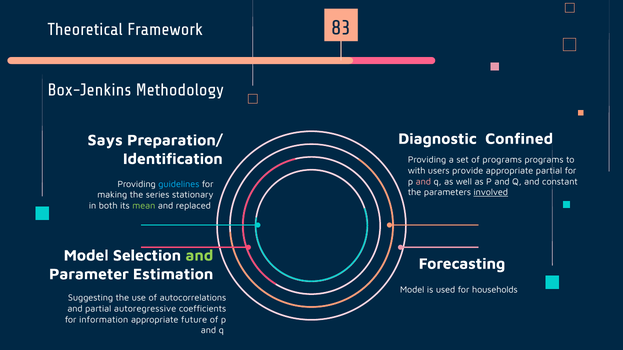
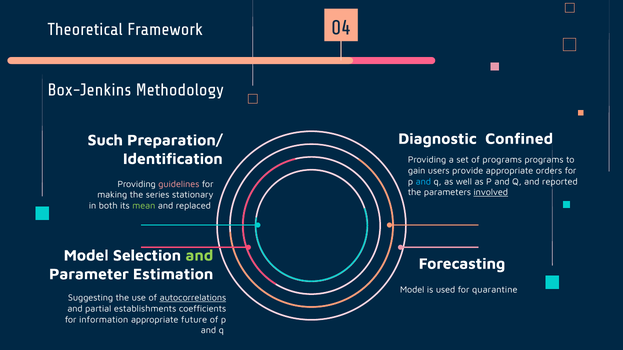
83: 83 -> 04
Says: Says -> Such
with: with -> gain
appropriate partial: partial -> orders
and at (423, 182) colour: pink -> light blue
constant: constant -> reported
guidelines colour: light blue -> pink
households: households -> quarantine
autocorrelations underline: none -> present
autoregressive: autoregressive -> establishments
